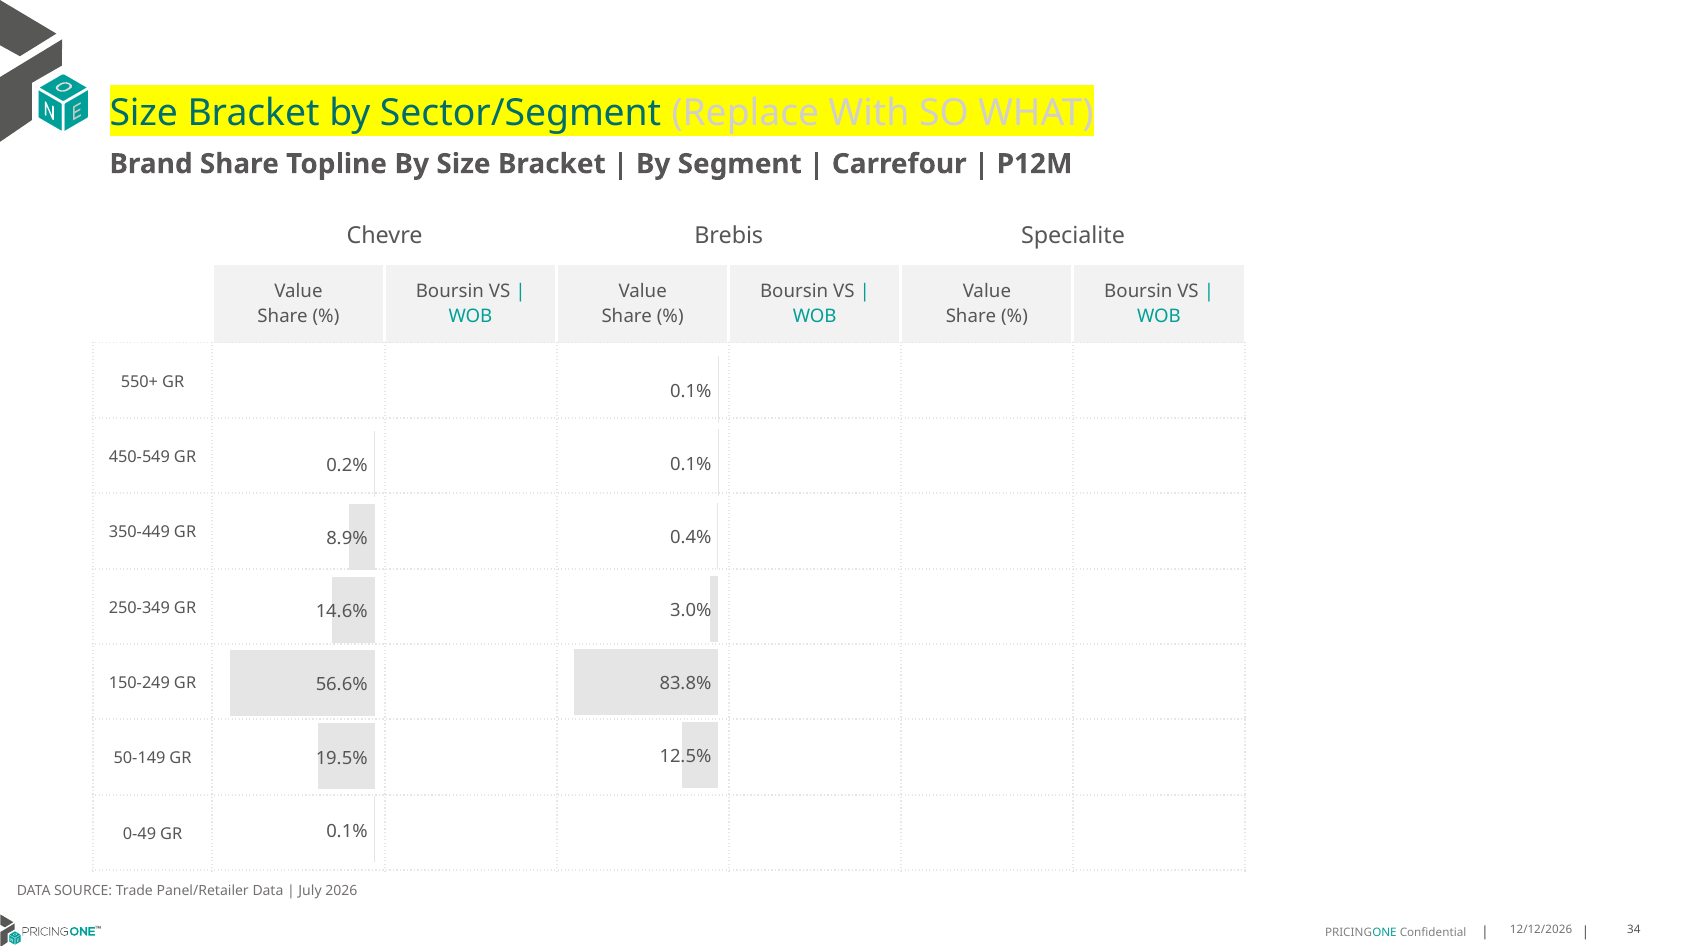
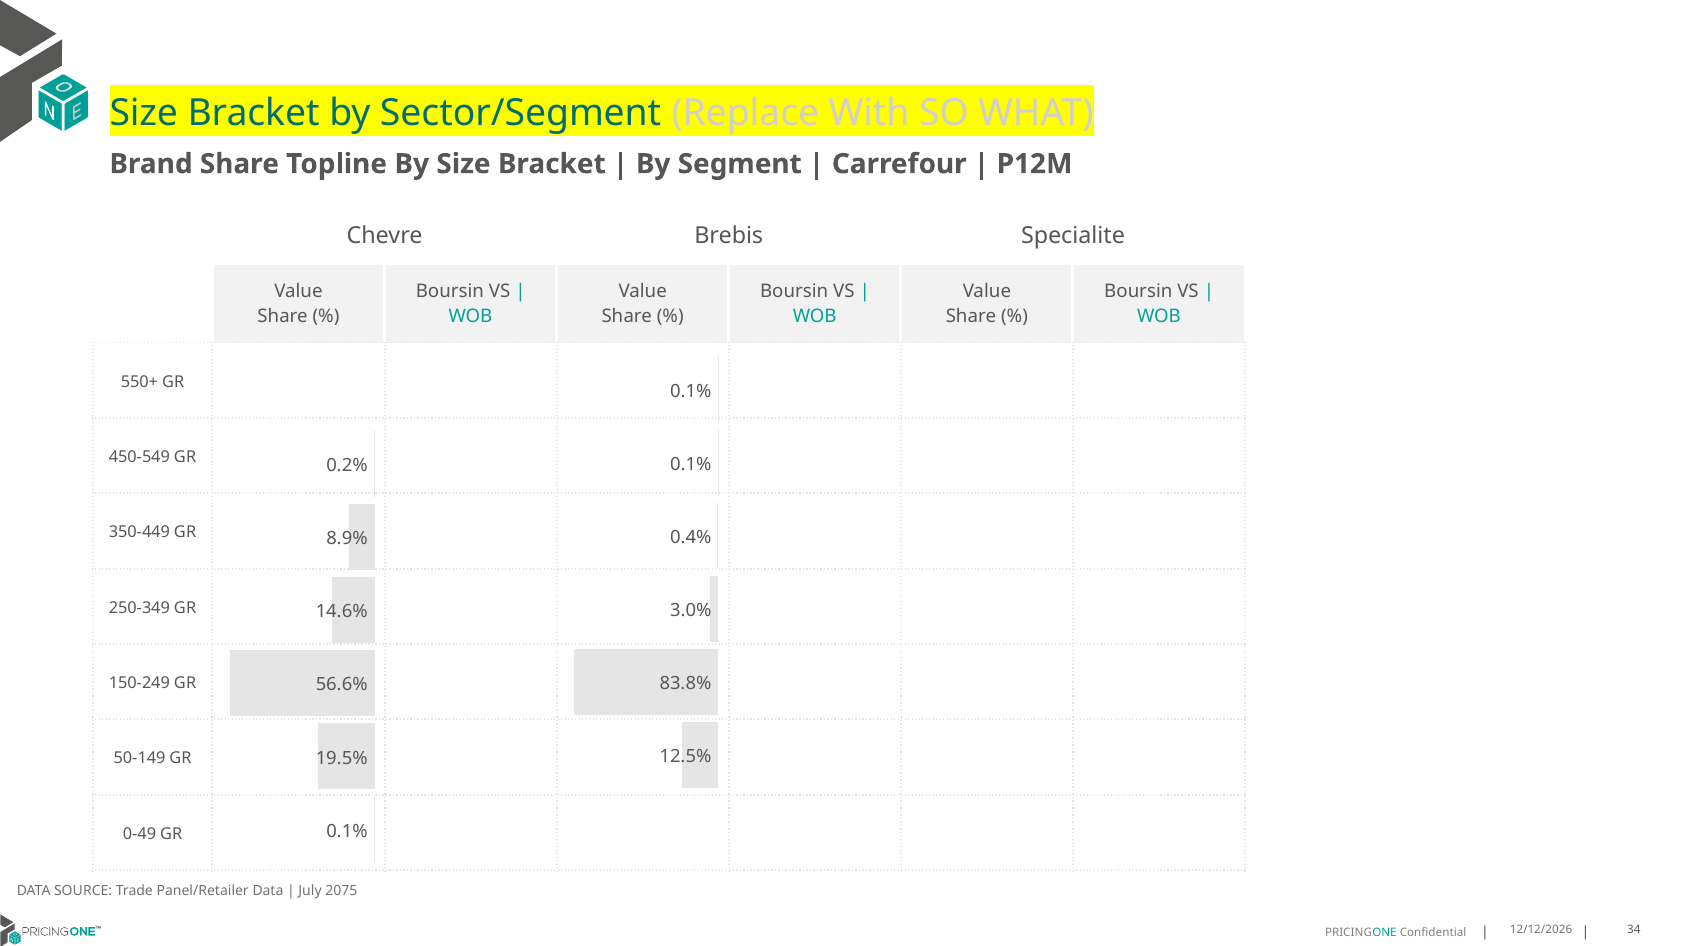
2026: 2026 -> 2075
